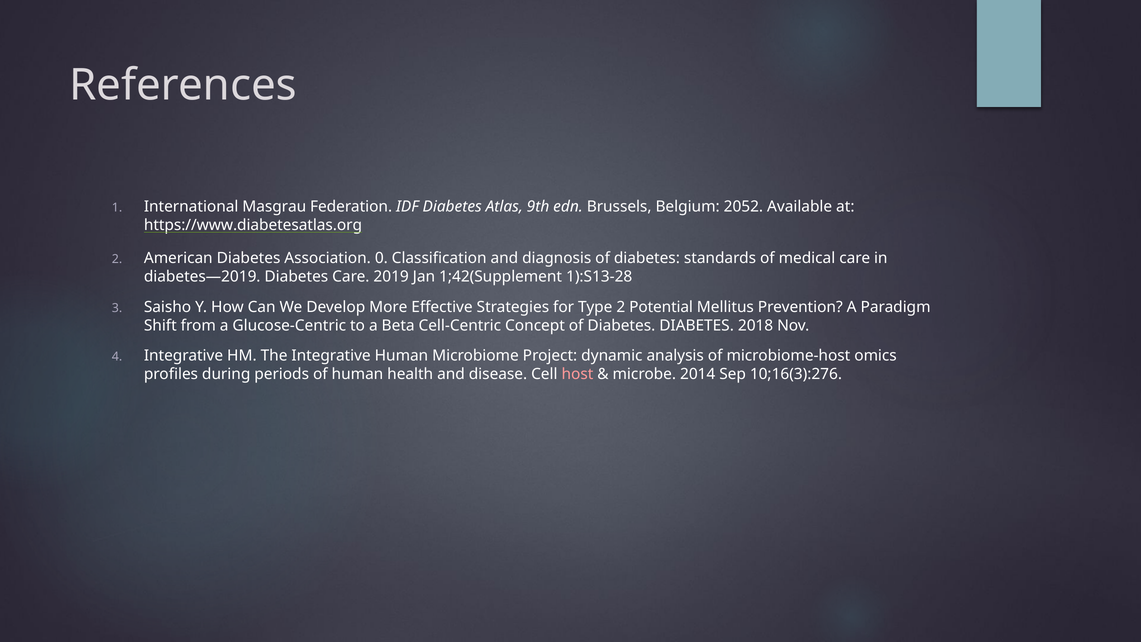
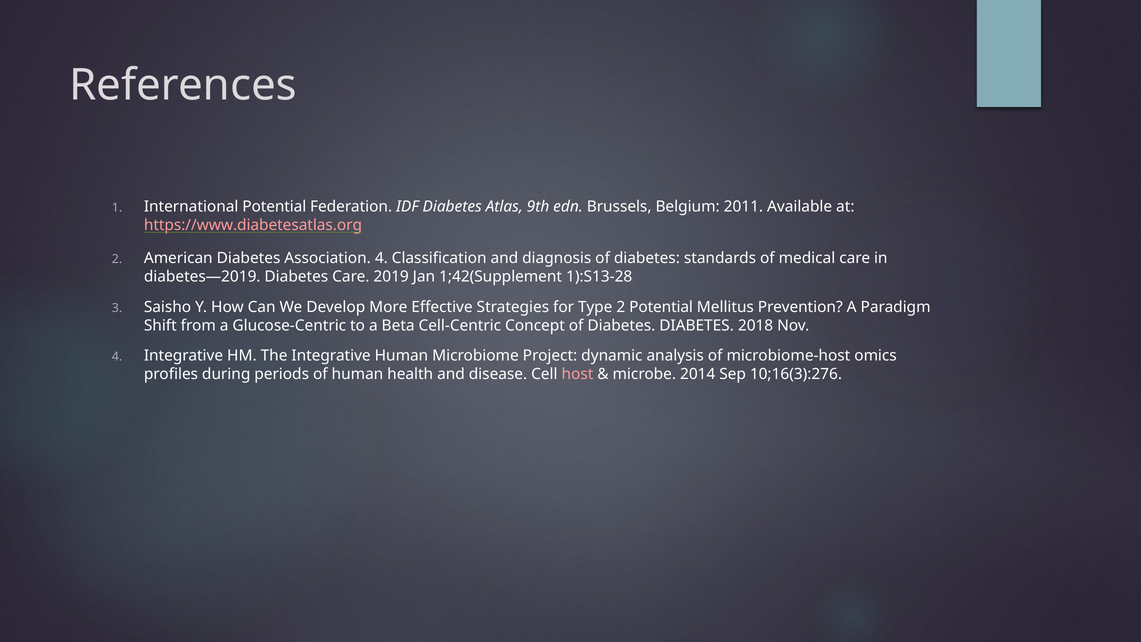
International Masgrau: Masgrau -> Potential
2052: 2052 -> 2011
https://www.diabetesatlas.org colour: white -> pink
Association 0: 0 -> 4
